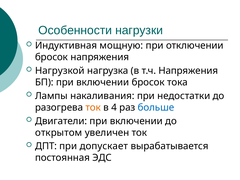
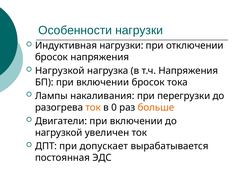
Индуктивная мощную: мощную -> нагрузки
недостатки: недостатки -> перегрузки
4: 4 -> 0
больше colour: blue -> orange
открытом at (59, 133): открытом -> нагрузкой
